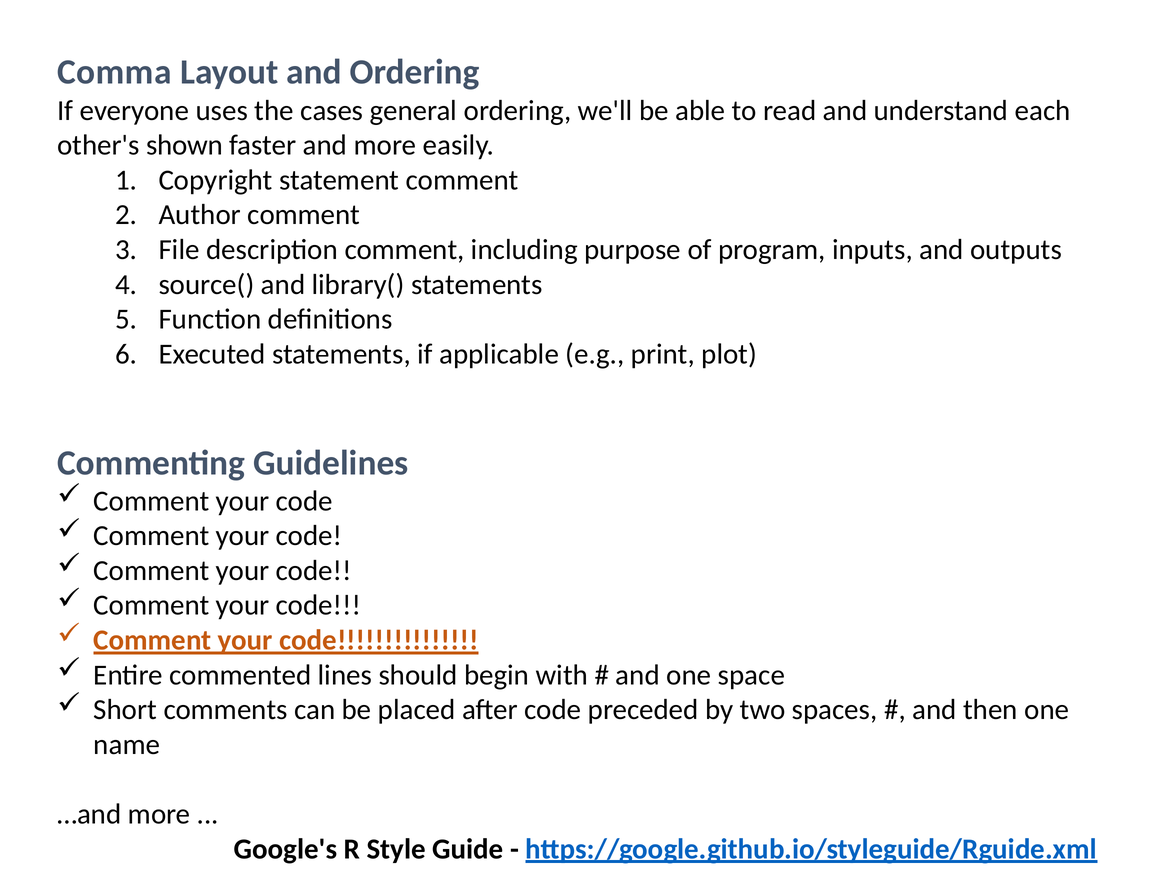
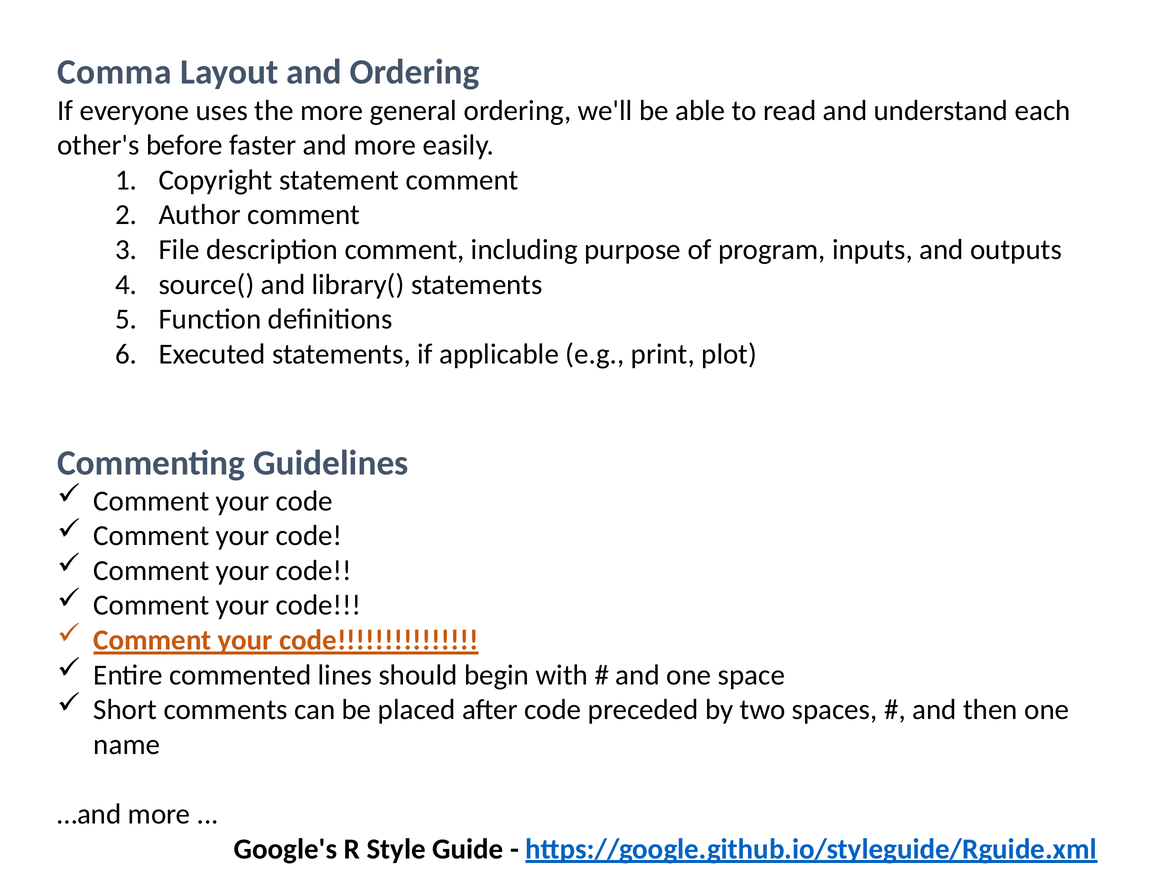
the cases: cases -> more
shown: shown -> before
